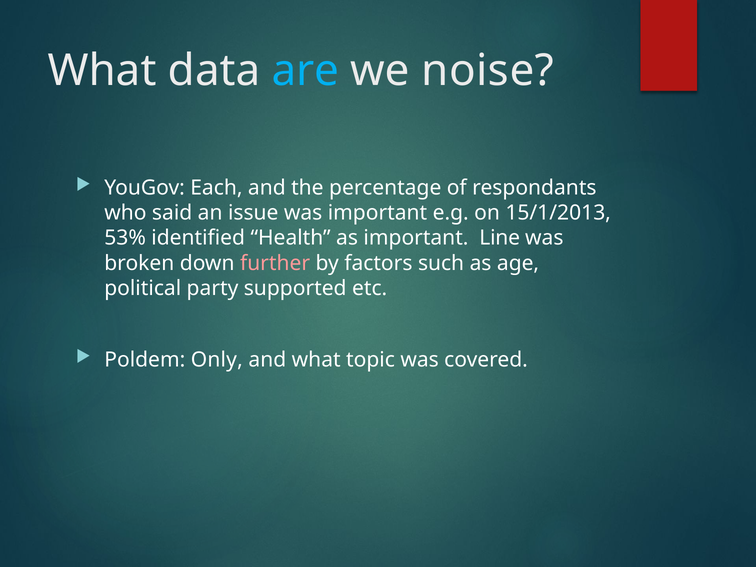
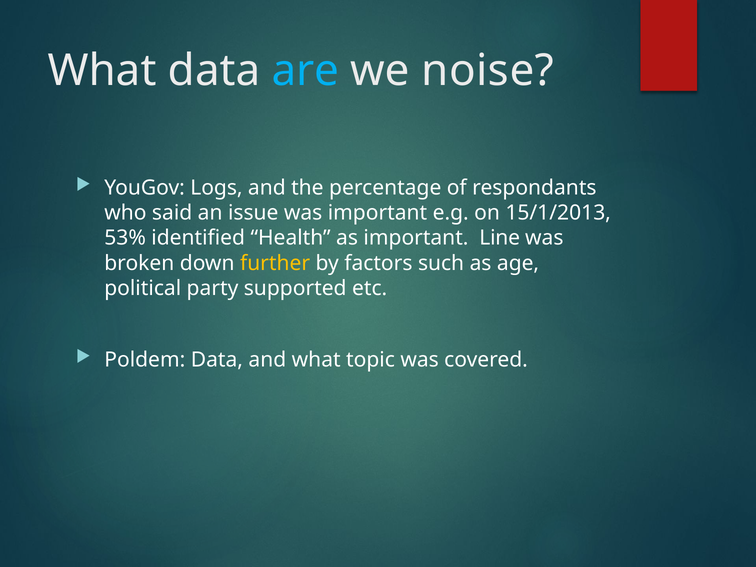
Each: Each -> Logs
further colour: pink -> yellow
Poldem Only: Only -> Data
